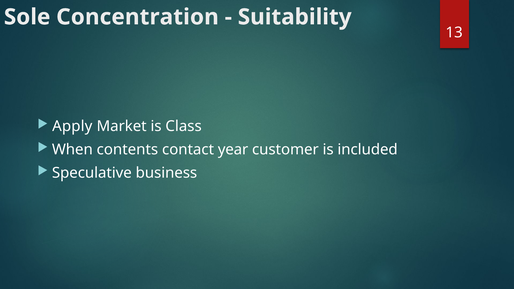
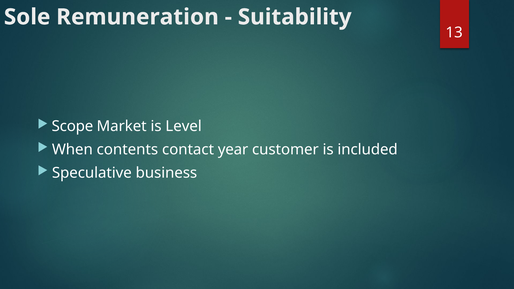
Concentration: Concentration -> Remuneration
Apply: Apply -> Scope
Class: Class -> Level
